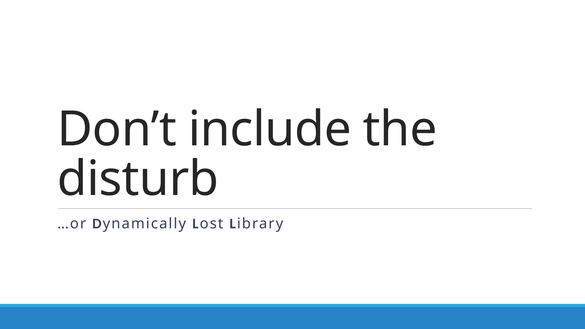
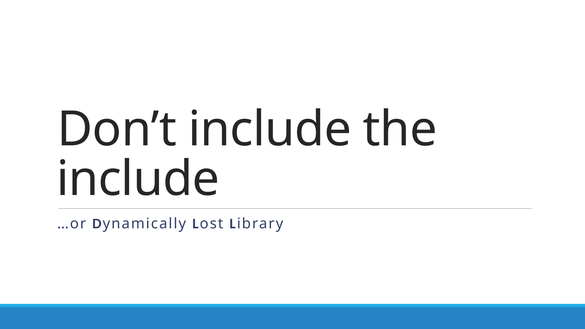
disturb at (138, 179): disturb -> include
